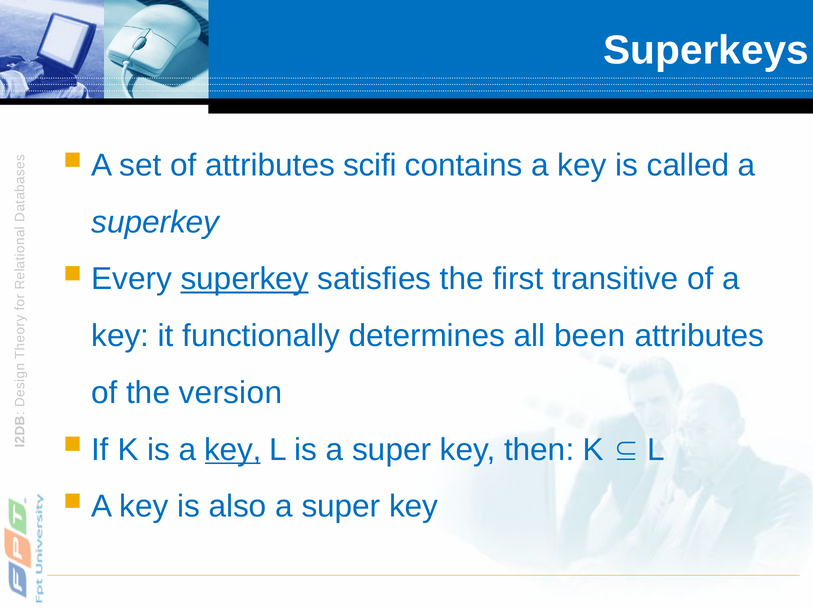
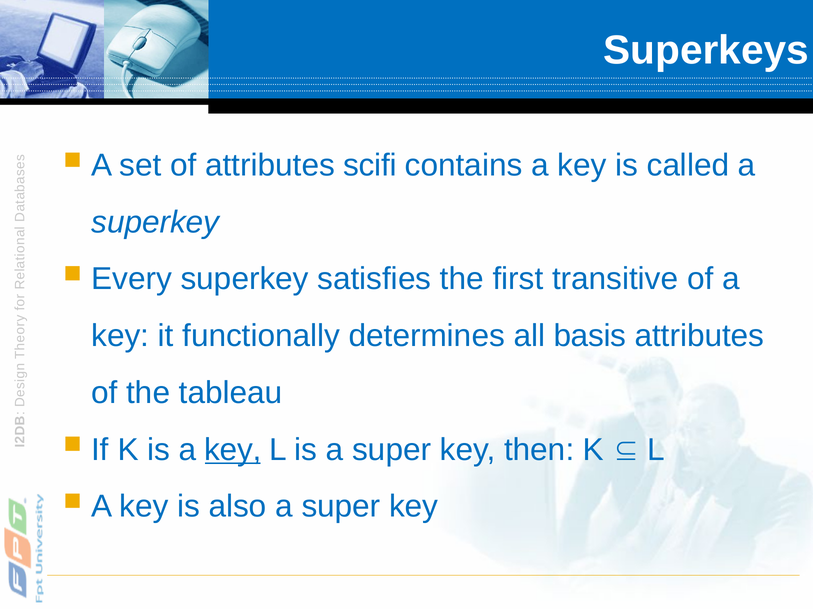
superkey at (245, 279) underline: present -> none
been: been -> basis
version: version -> tableau
